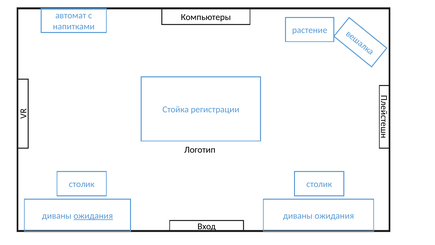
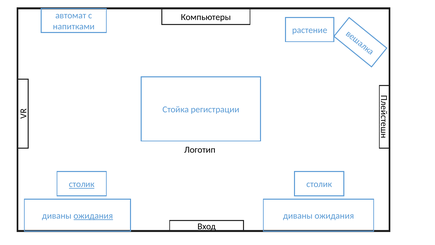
столик at (82, 184) underline: none -> present
